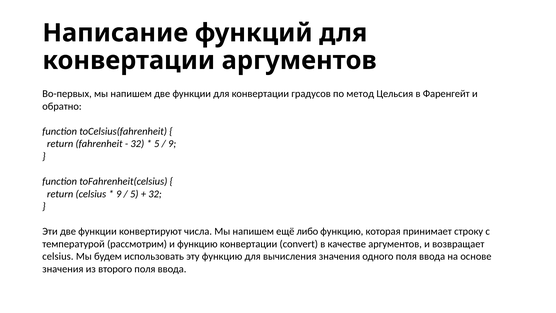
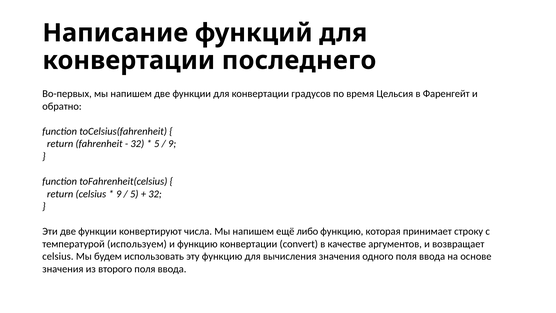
конвертации аргументов: аргументов -> последнего
метод: метод -> время
рассмотрим: рассмотрим -> используем
